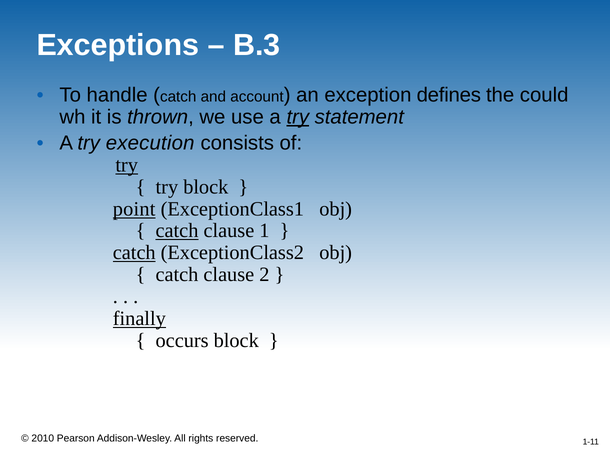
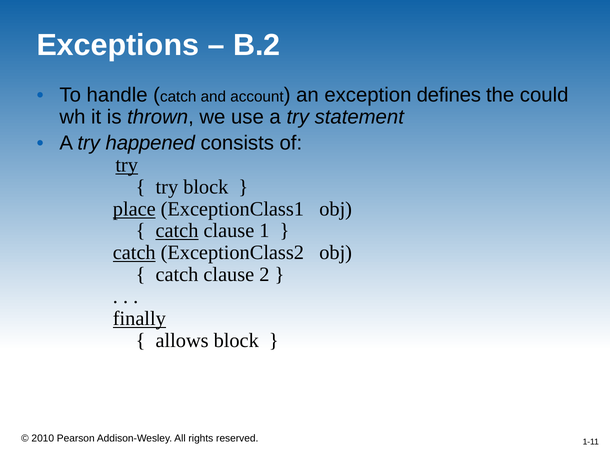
B.3: B.3 -> B.2
try at (298, 117) underline: present -> none
execution: execution -> happened
point: point -> place
occurs: occurs -> allows
